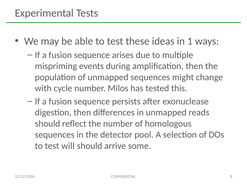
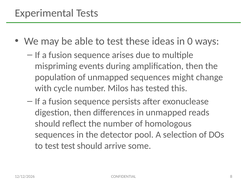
1: 1 -> 0
test will: will -> test
